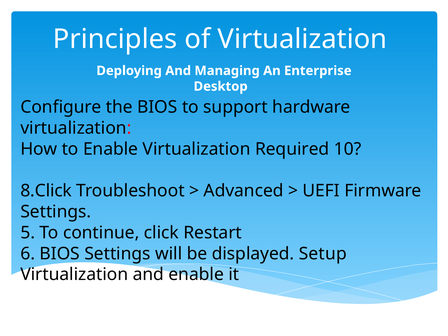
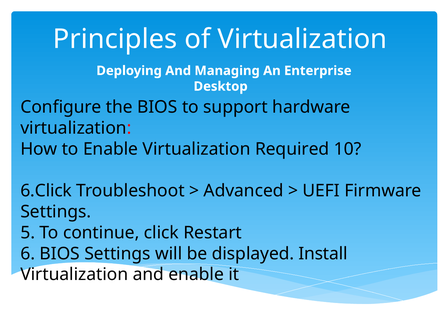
8.Click: 8.Click -> 6.Click
Setup: Setup -> Install
